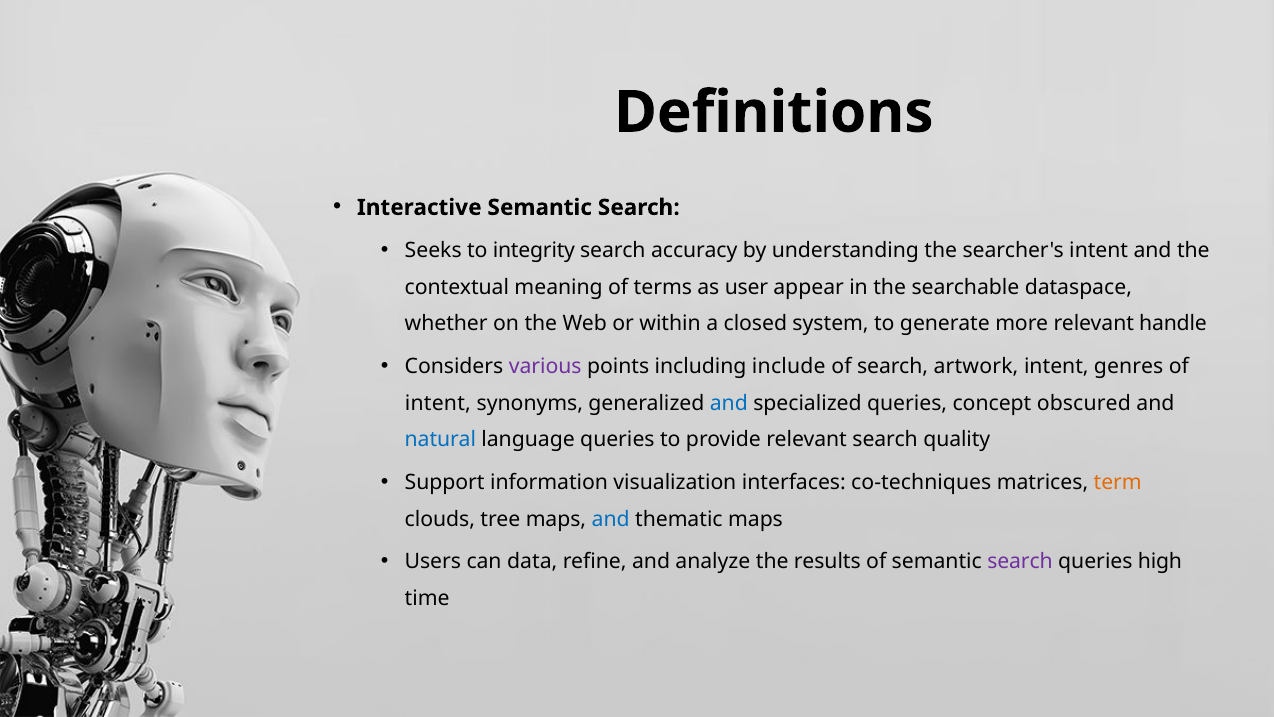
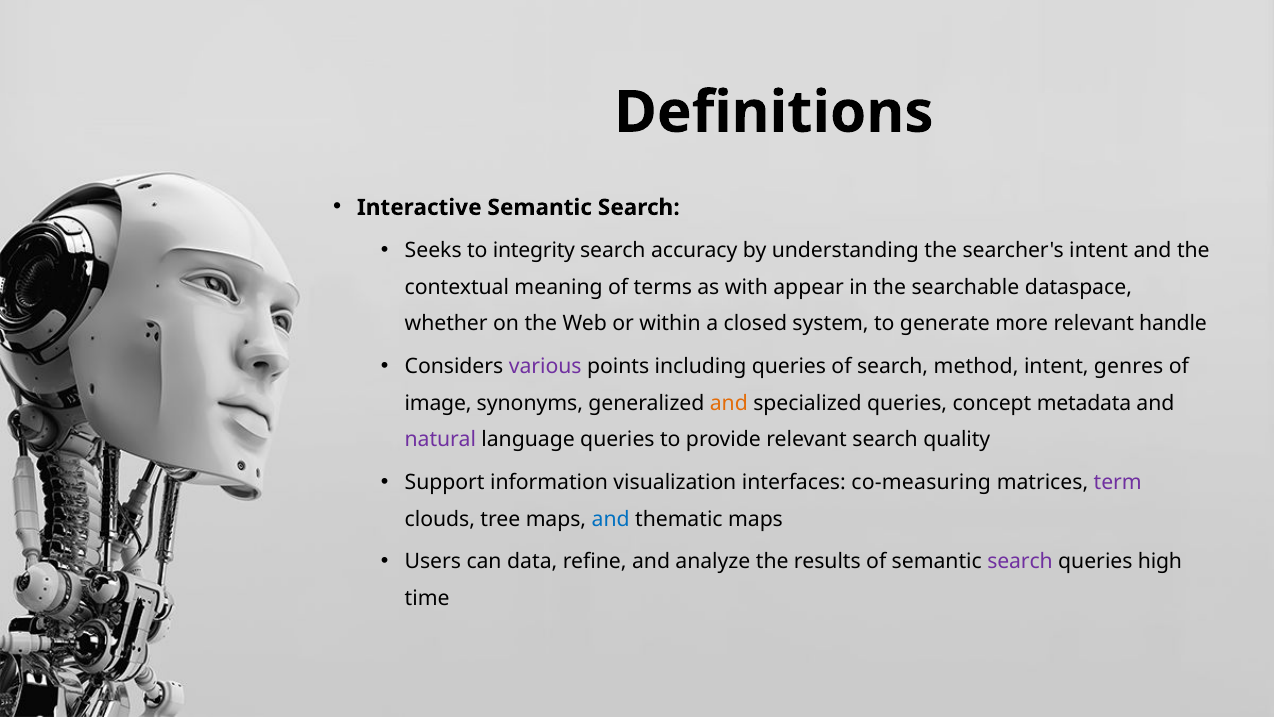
user: user -> with
including include: include -> queries
artwork: artwork -> method
intent at (438, 403): intent -> image
and at (729, 403) colour: blue -> orange
obscured: obscured -> metadata
natural colour: blue -> purple
co-techniques: co-techniques -> co-measuring
term colour: orange -> purple
